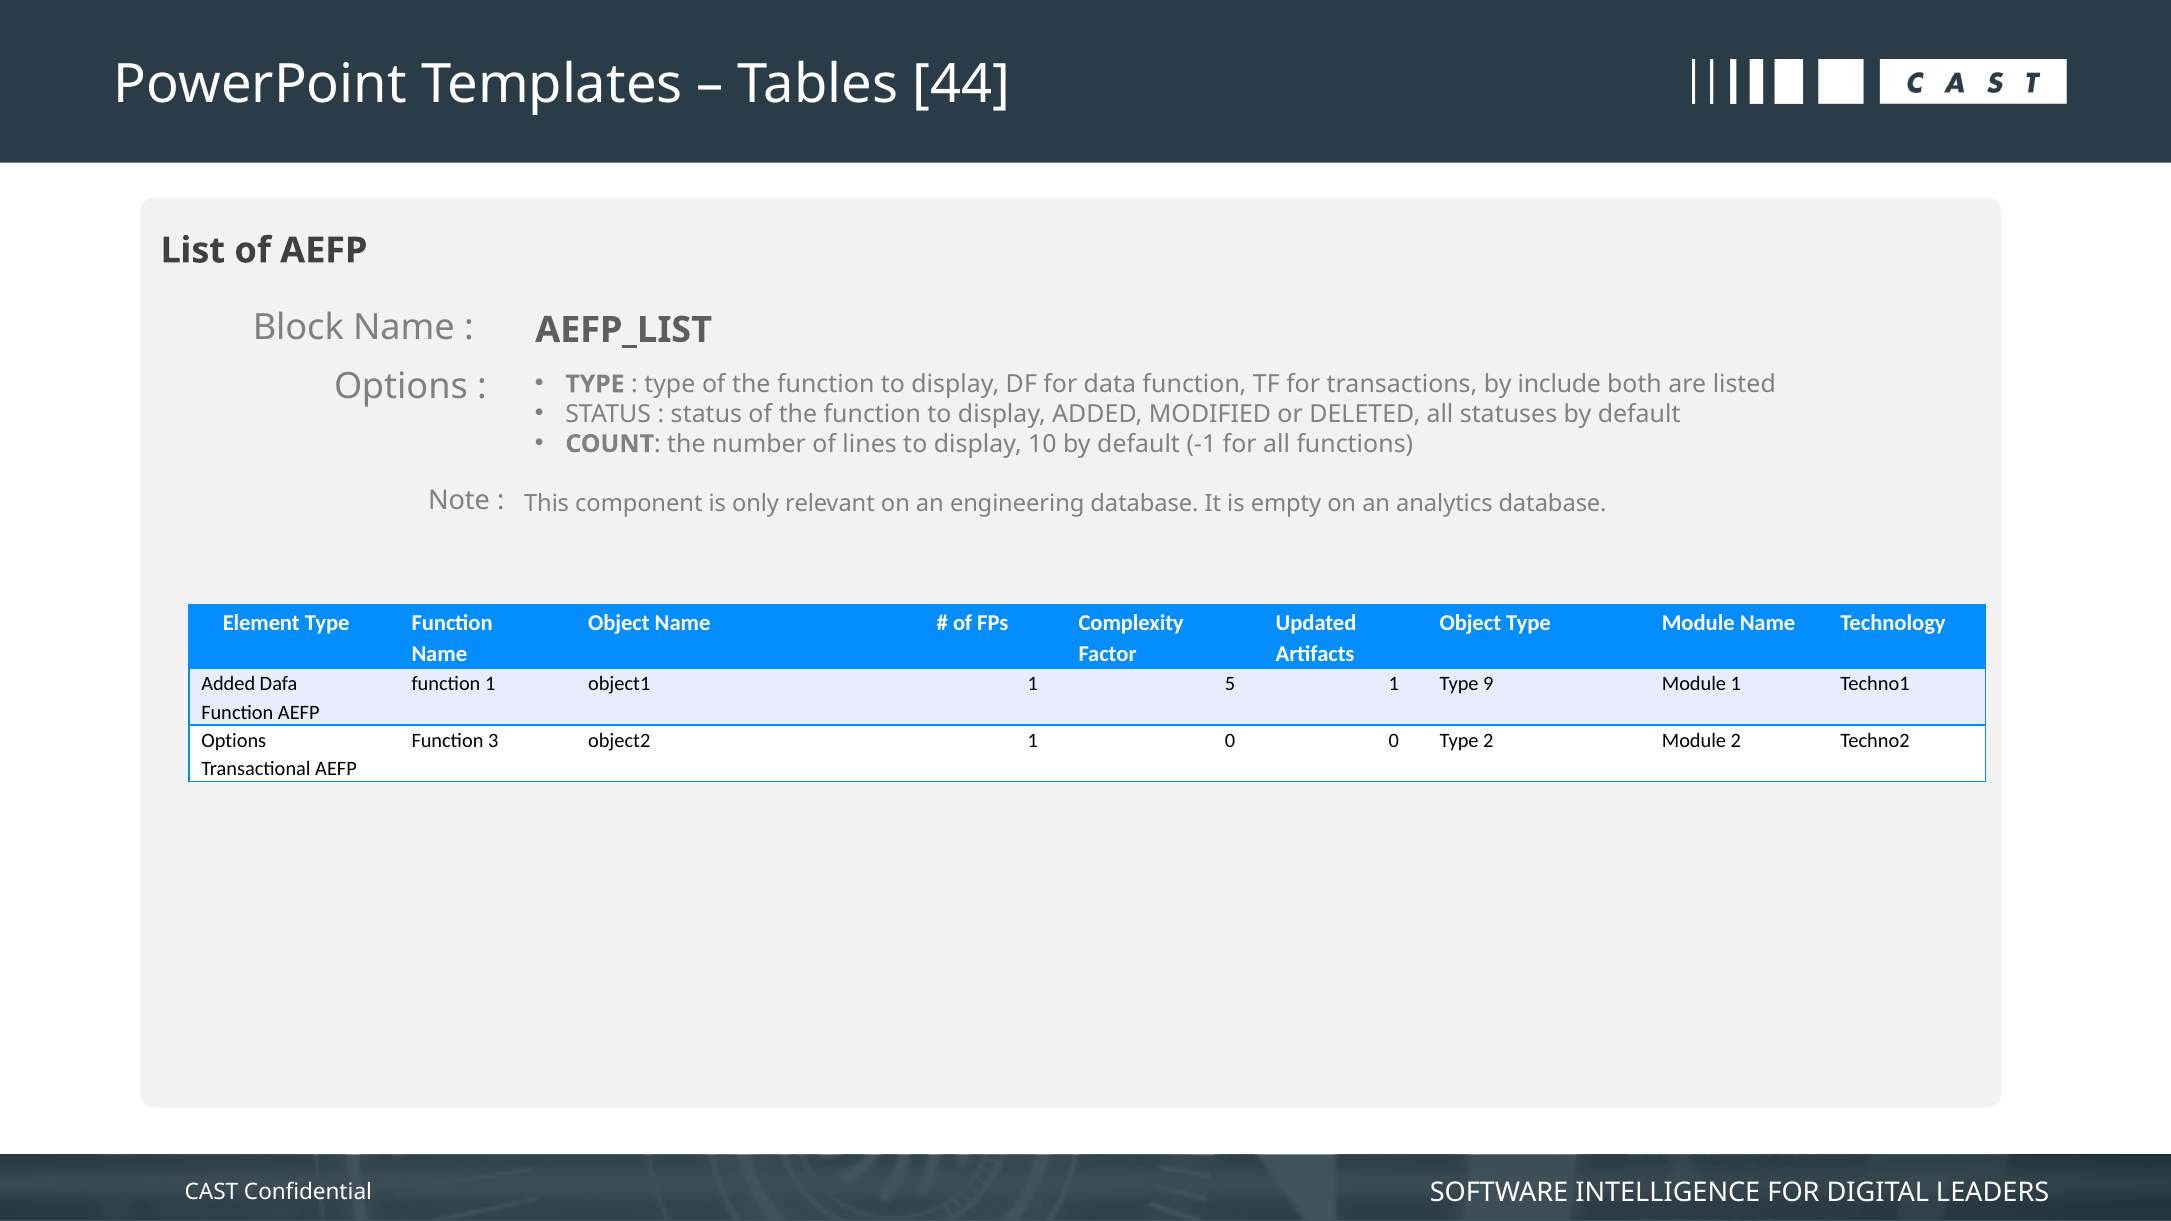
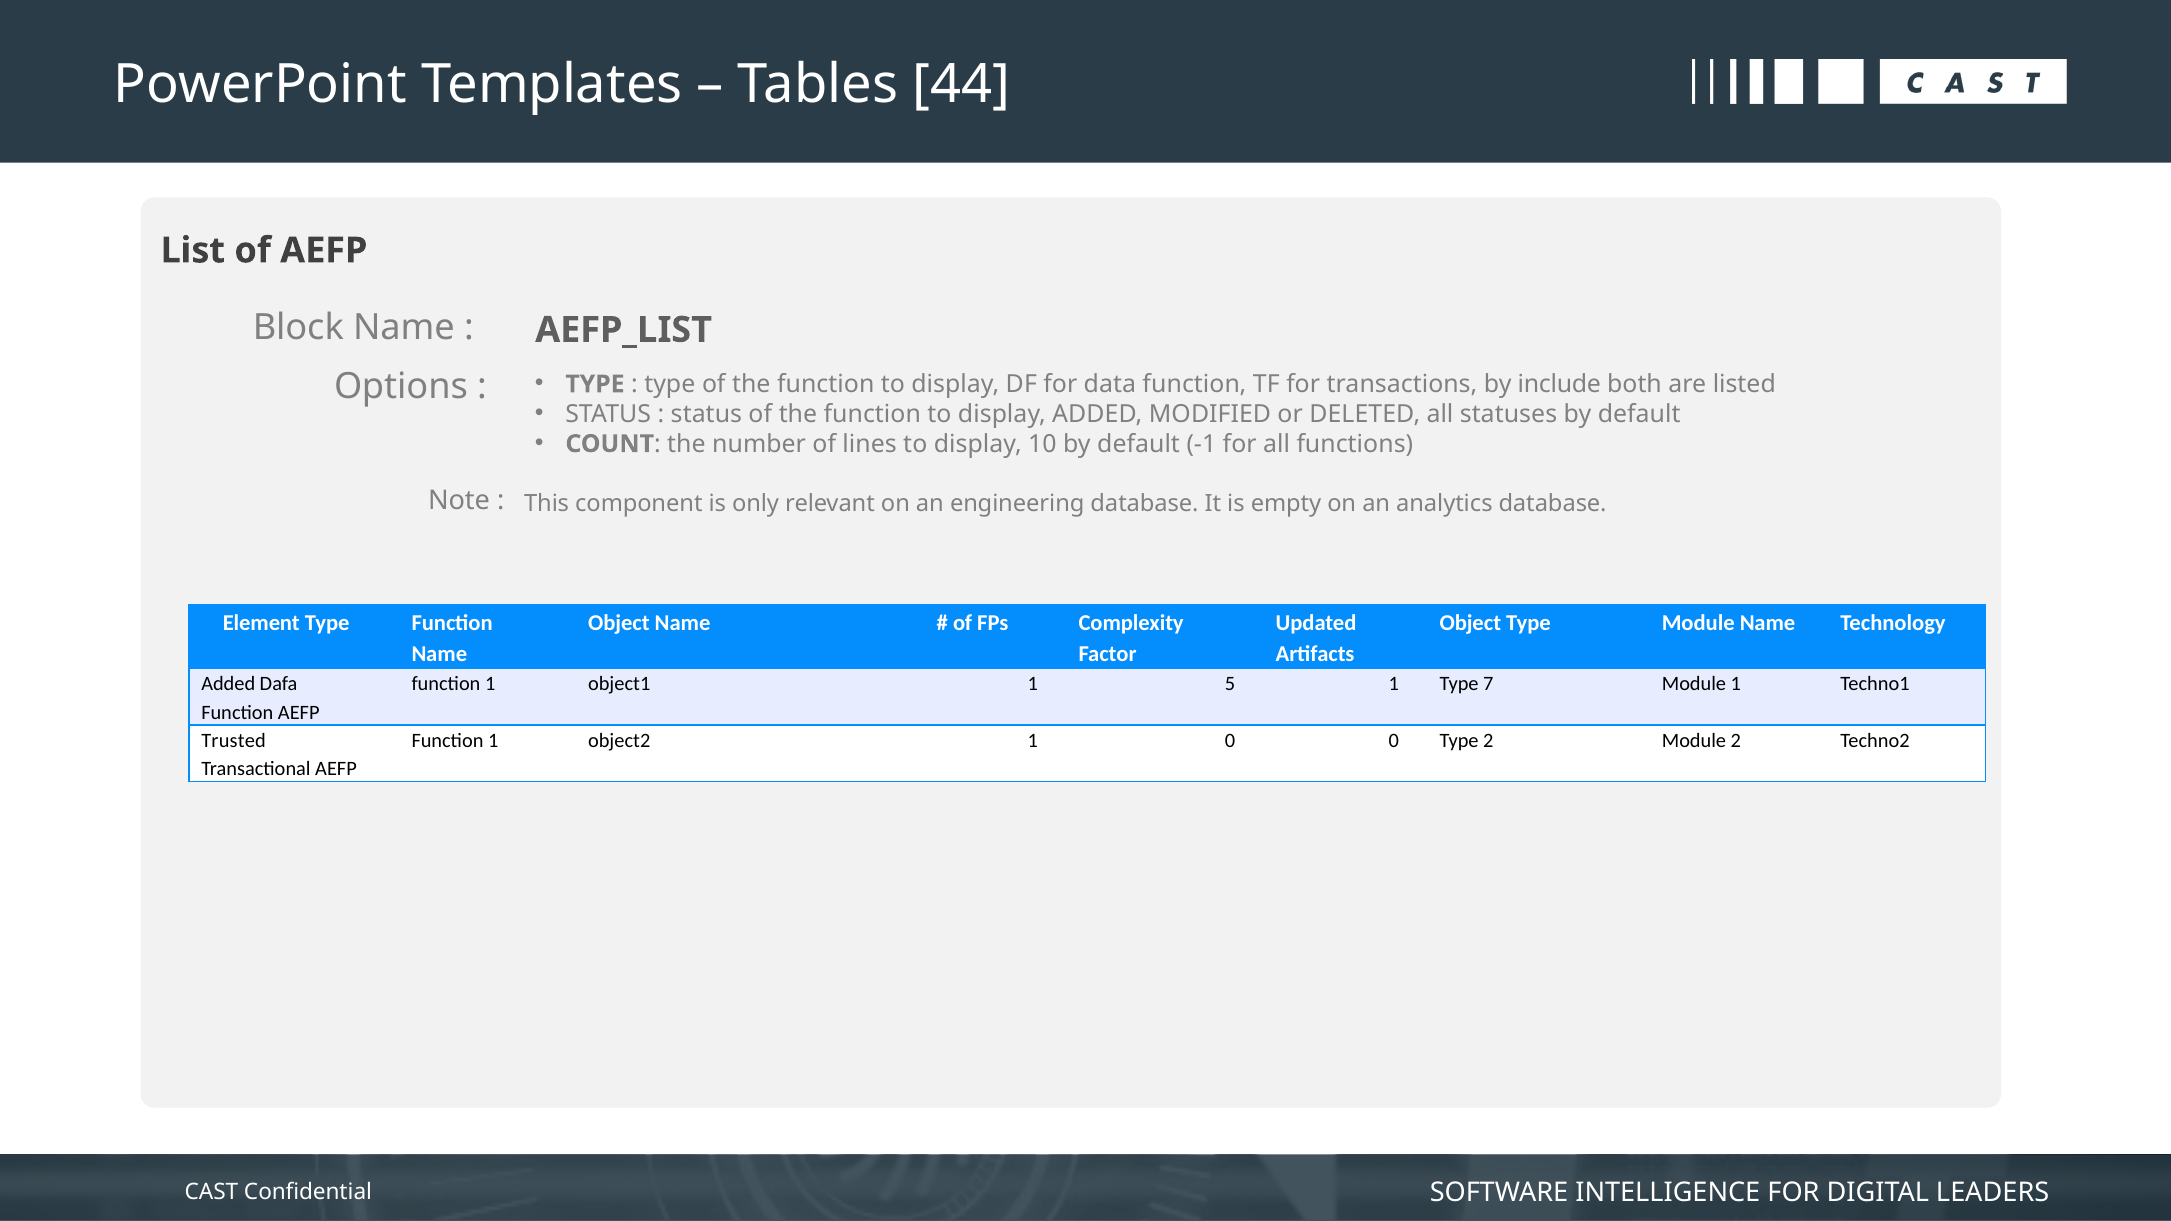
9: 9 -> 7
Options at (234, 741): Options -> Trusted
3 at (493, 741): 3 -> 1
